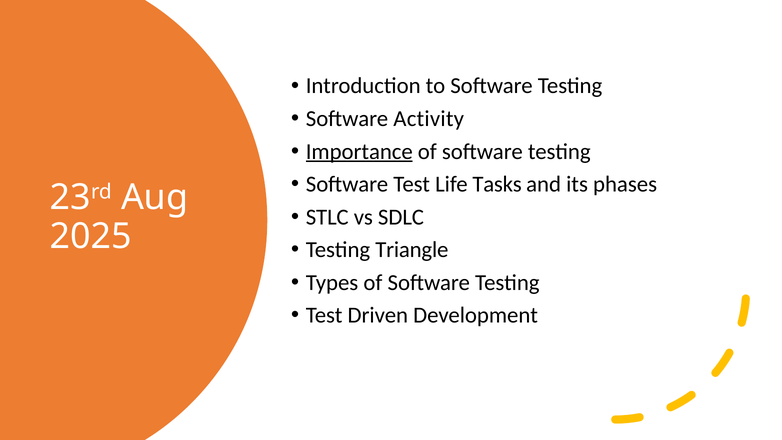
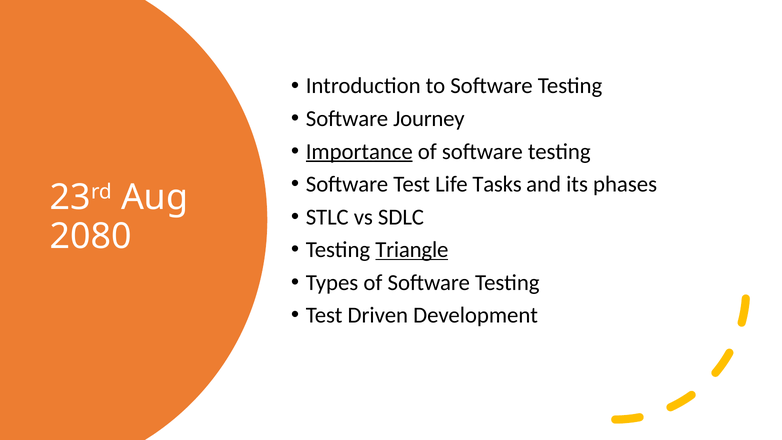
Activity: Activity -> Journey
2025: 2025 -> 2080
Triangle underline: none -> present
